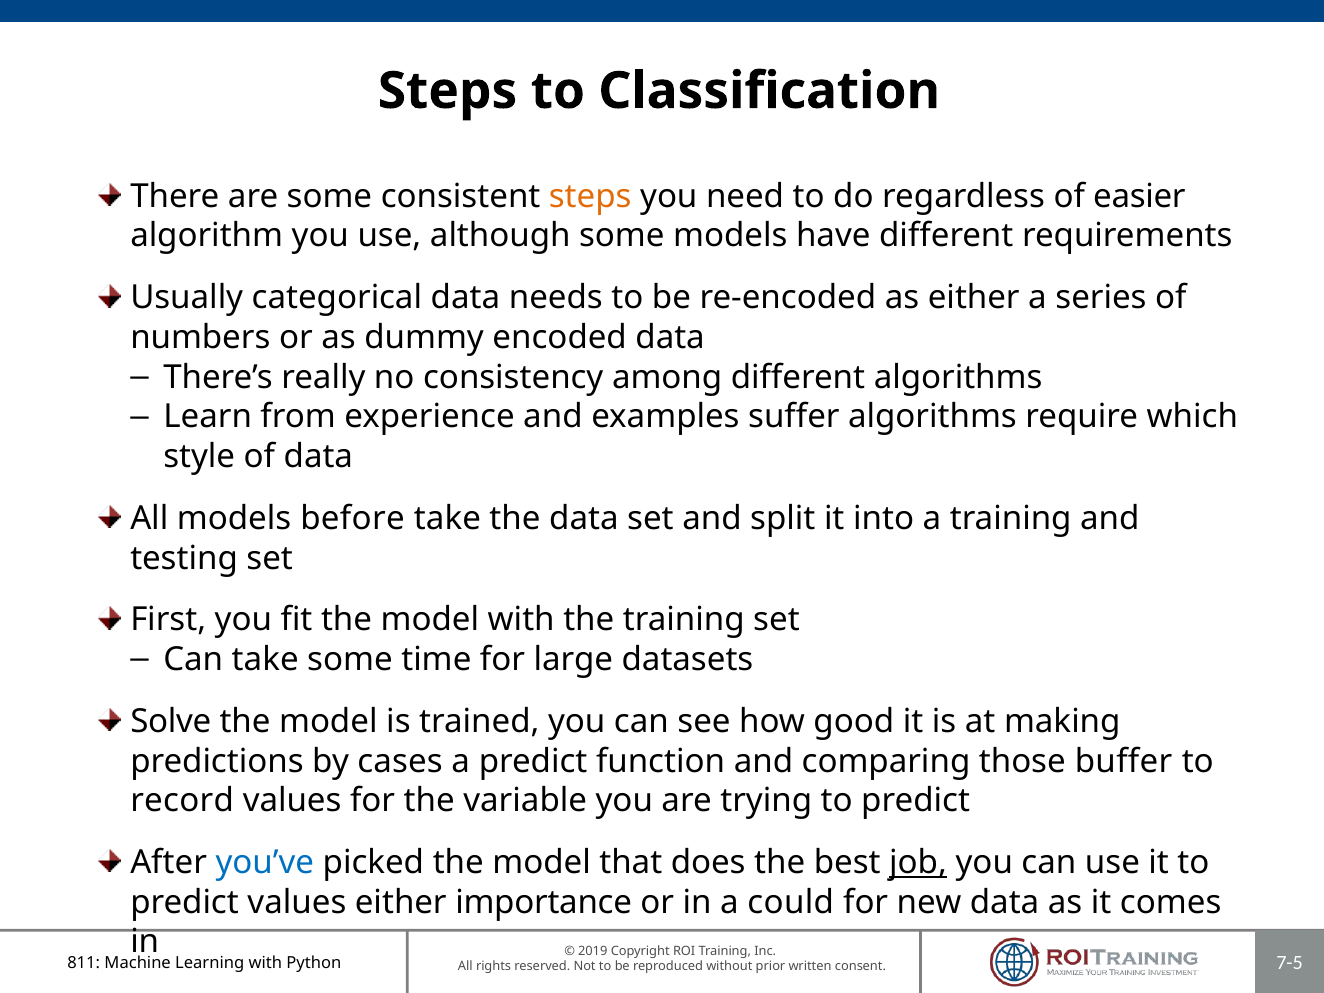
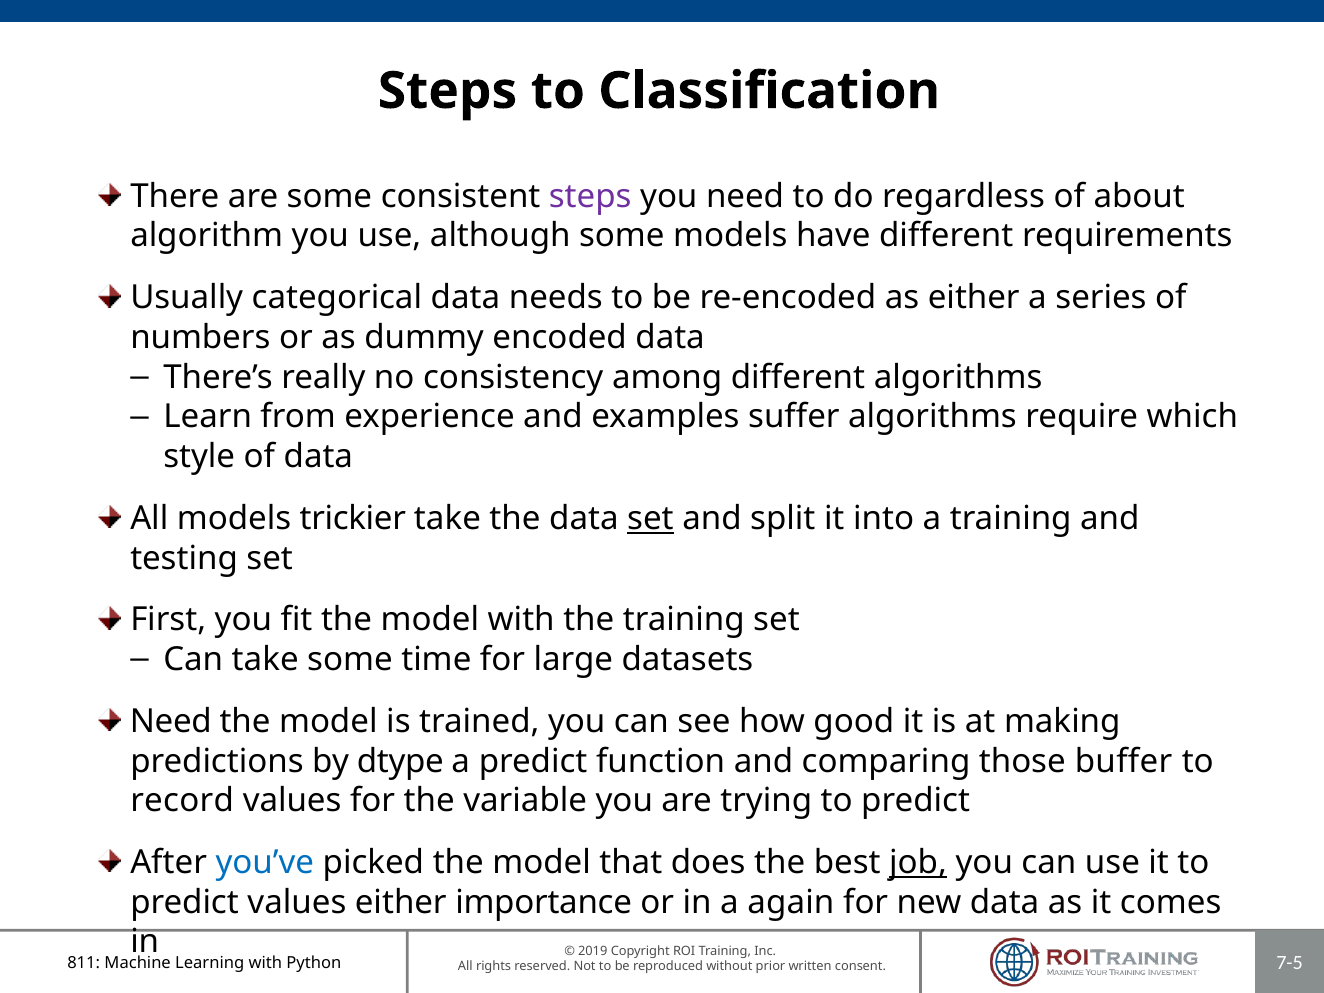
steps at (590, 196) colour: orange -> purple
easier: easier -> about
before: before -> trickier
set at (650, 518) underline: none -> present
Solve at (171, 721): Solve -> Need
cases: cases -> dtype
could: could -> again
